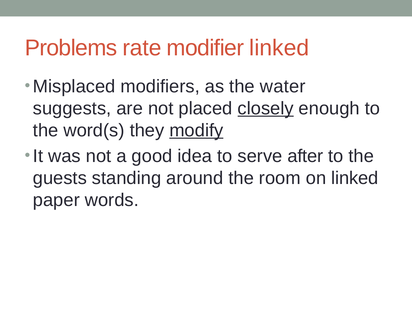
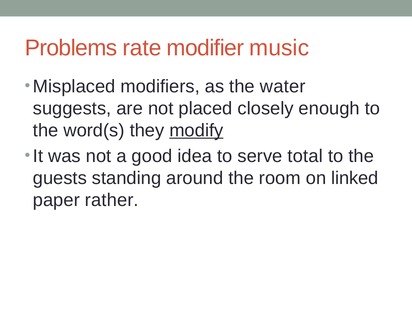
modifier linked: linked -> music
closely underline: present -> none
after: after -> total
words: words -> rather
